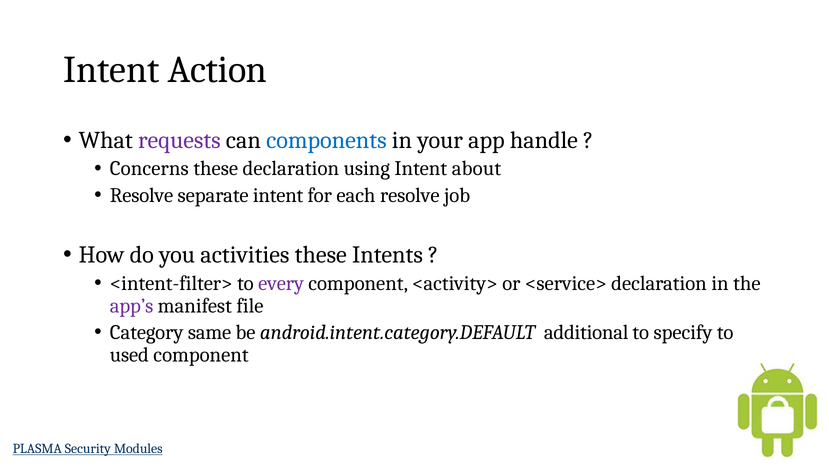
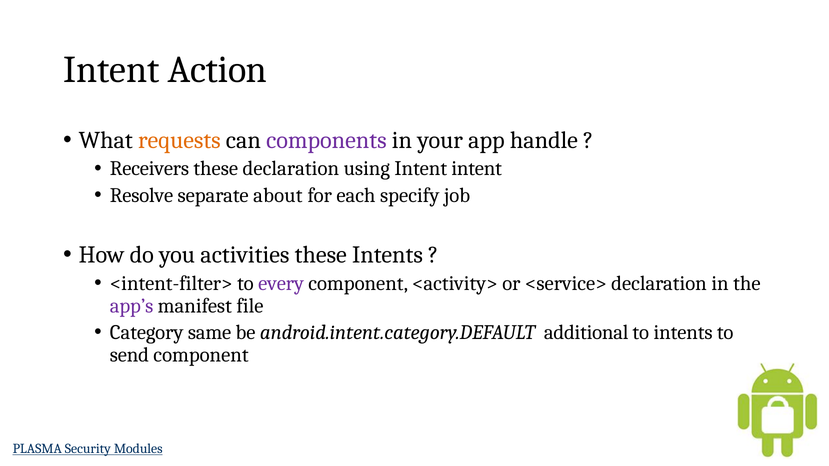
requests colour: purple -> orange
components colour: blue -> purple
Concerns: Concerns -> Receivers
Intent about: about -> intent
separate intent: intent -> about
each resolve: resolve -> specify
to specify: specify -> intents
used: used -> send
